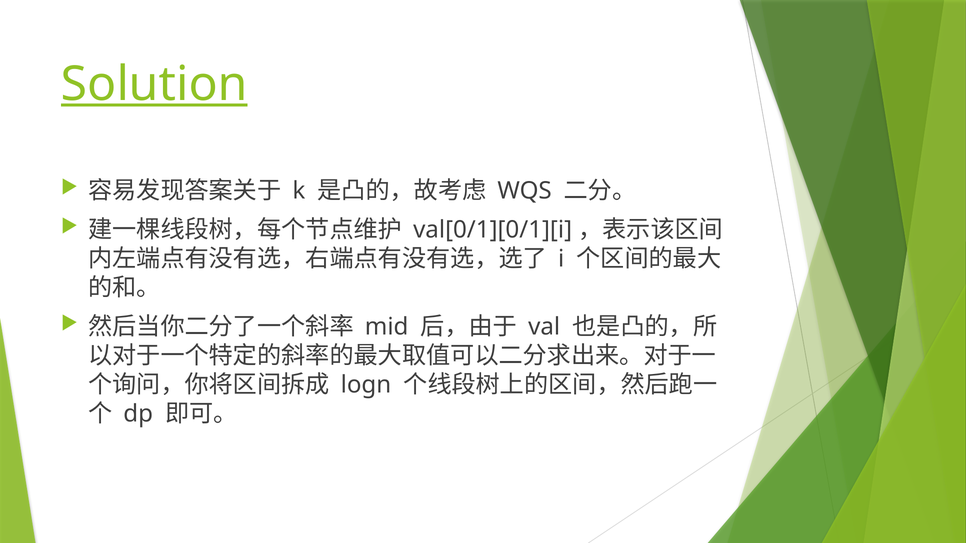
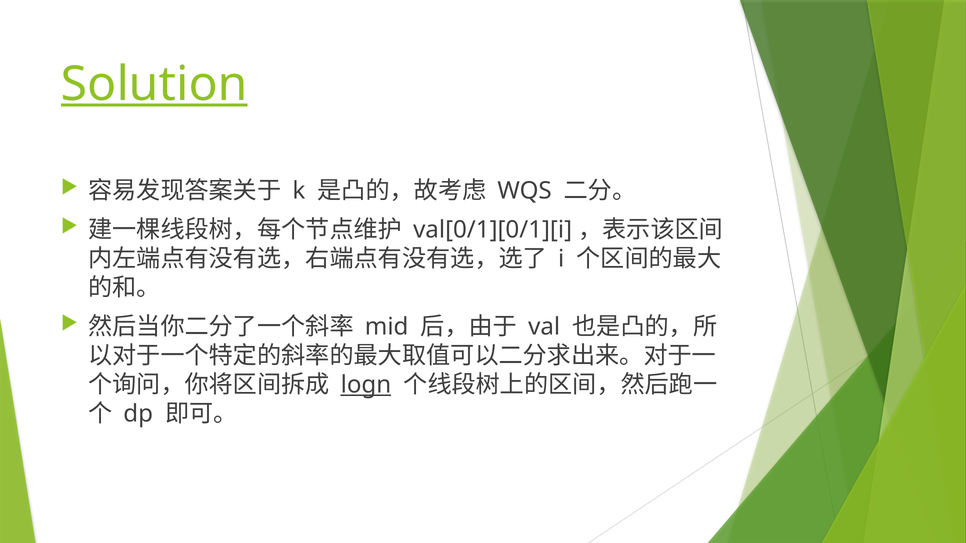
logn underline: none -> present
